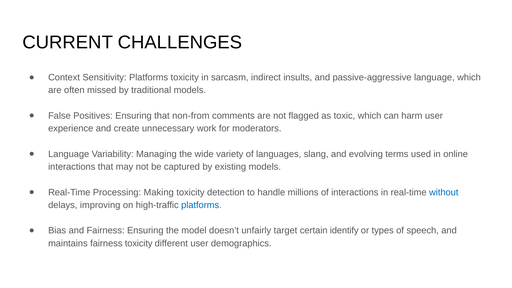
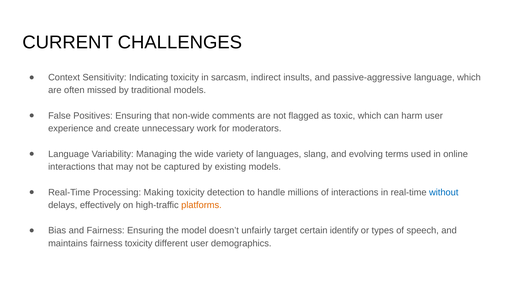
Sensitivity Platforms: Platforms -> Indicating
non-from: non-from -> non-wide
improving: improving -> effectively
platforms at (201, 205) colour: blue -> orange
